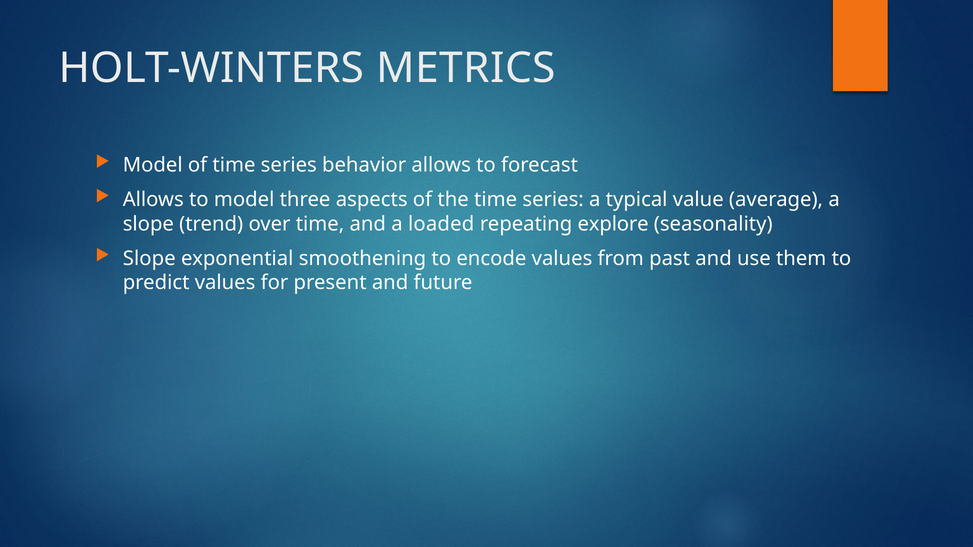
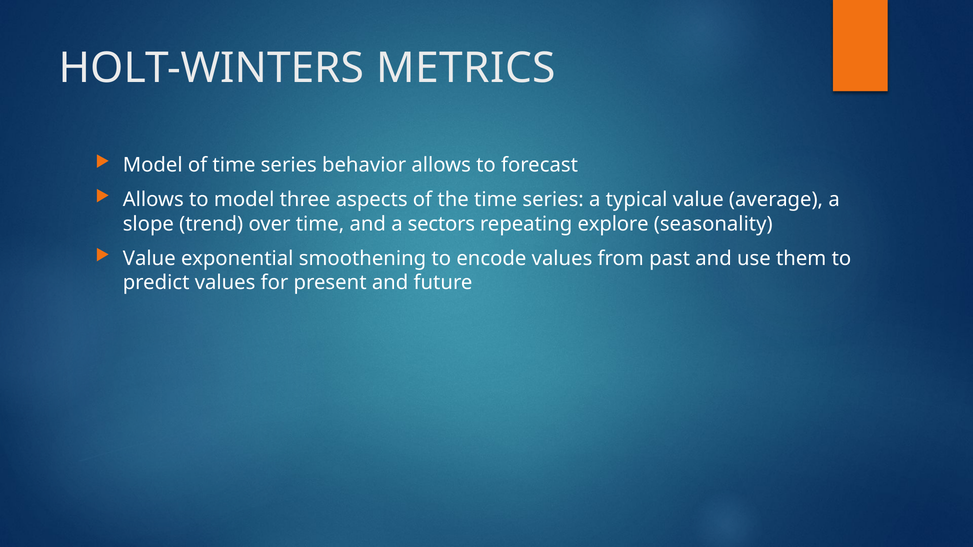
loaded: loaded -> sectors
Slope at (149, 259): Slope -> Value
